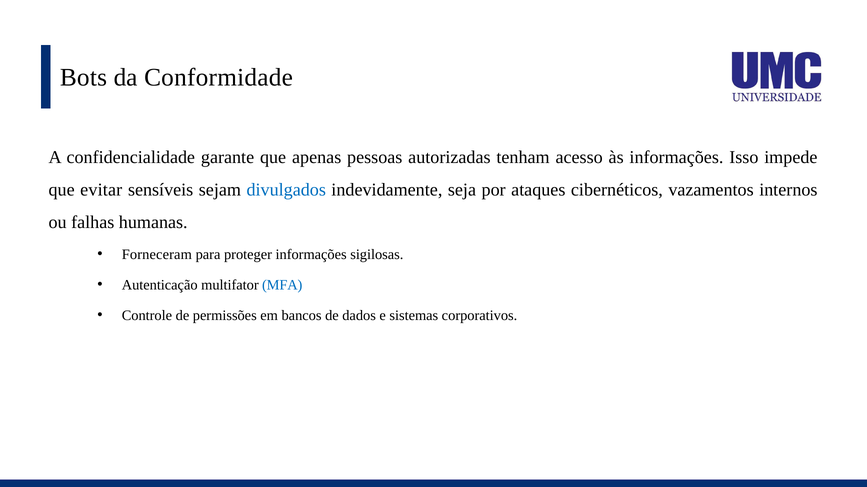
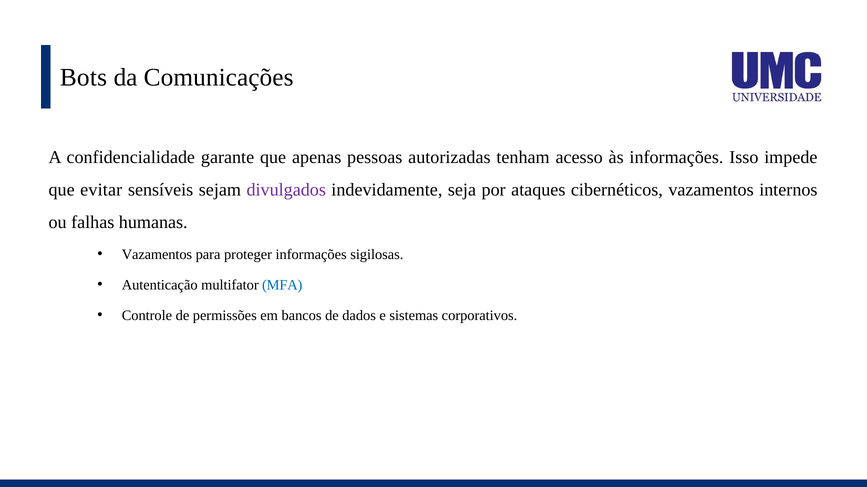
Conformidade: Conformidade -> Comunicações
divulgados colour: blue -> purple
Forneceram at (157, 255): Forneceram -> Vazamentos
